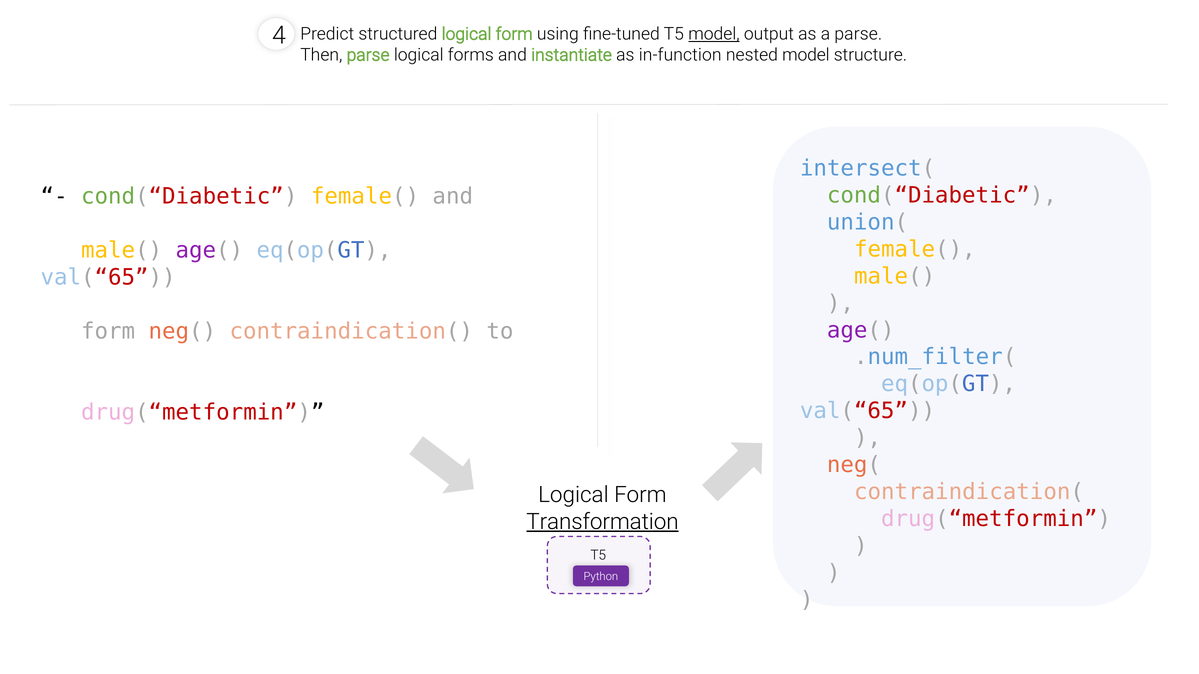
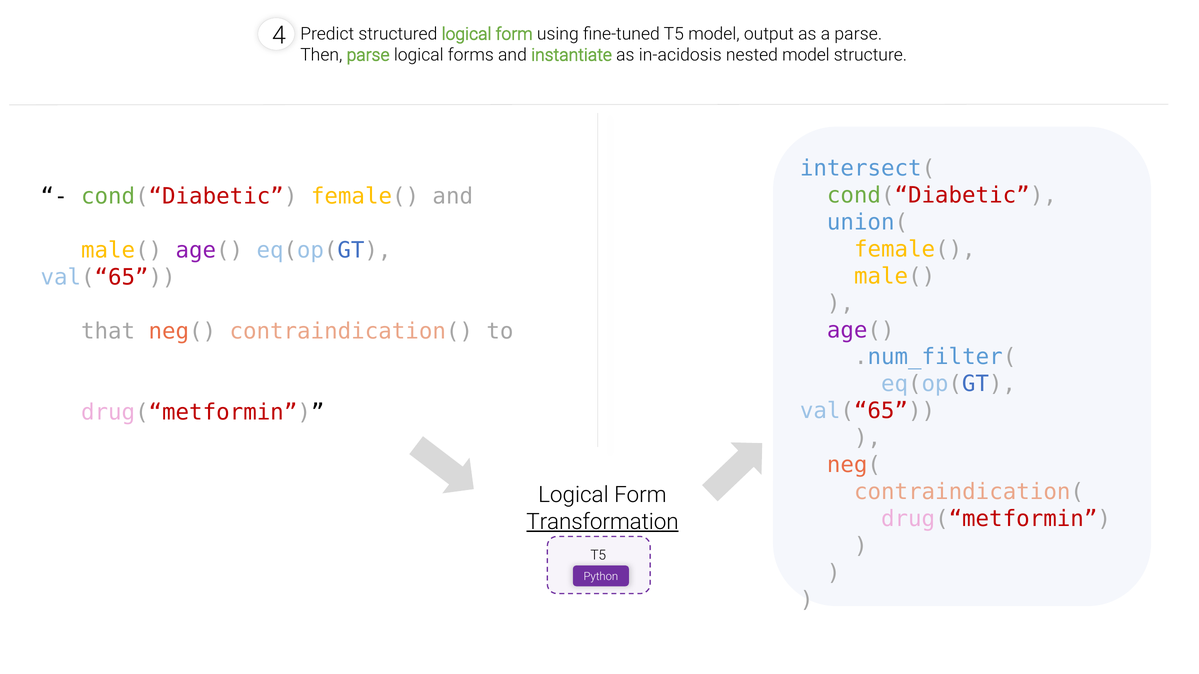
model at (714, 34) underline: present -> none
in-function: in-function -> in-acidosis
form at (108, 331): form -> that
